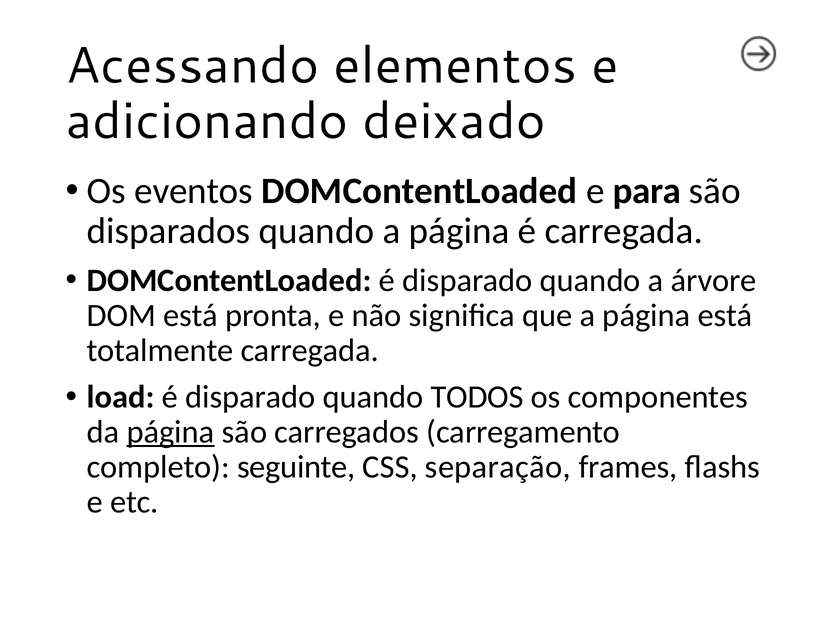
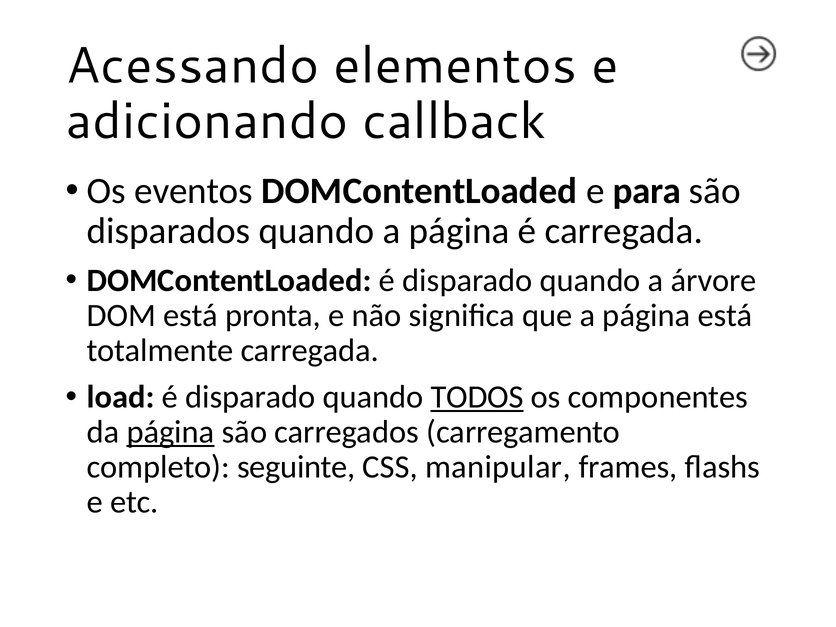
deixado: deixado -> callback
TODOS underline: none -> present
separação: separação -> manipular
